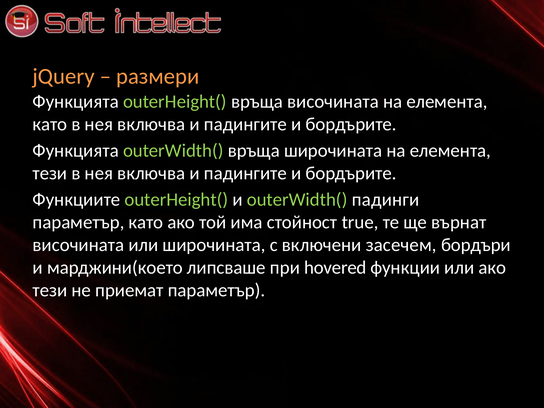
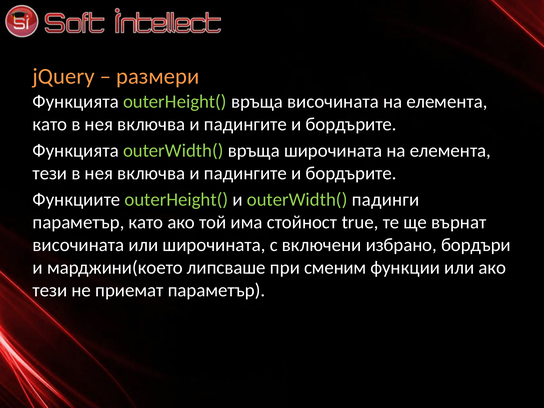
засечем: засечем -> избрано
hovered: hovered -> сменим
